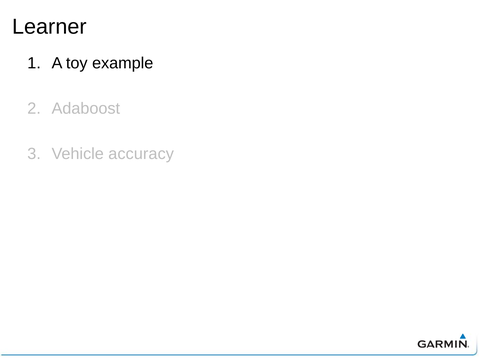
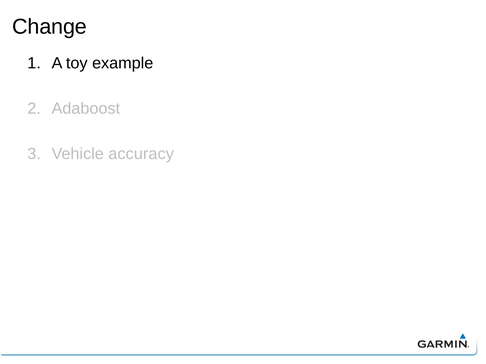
Learner: Learner -> Change
